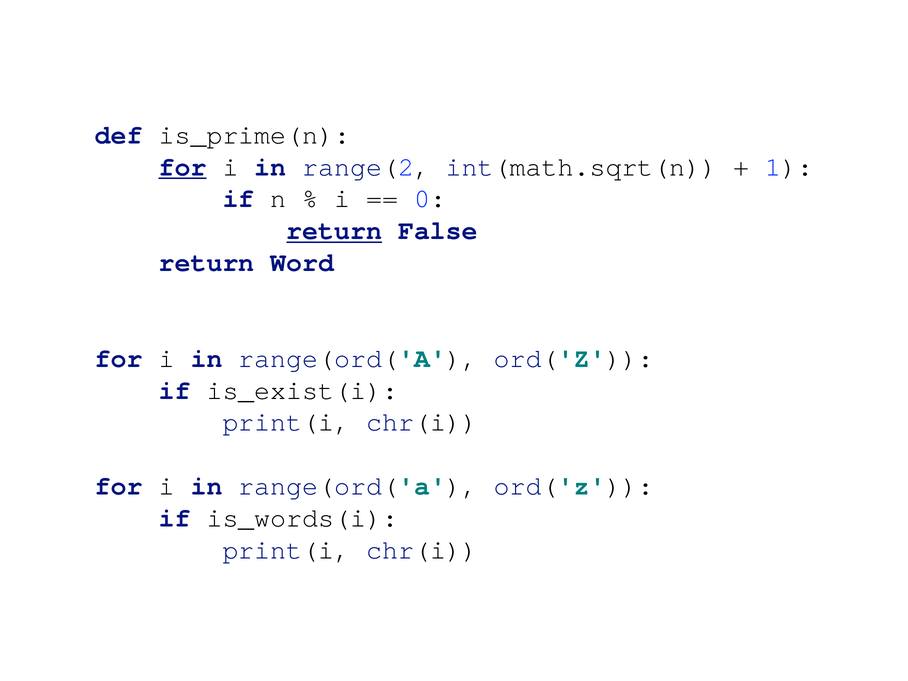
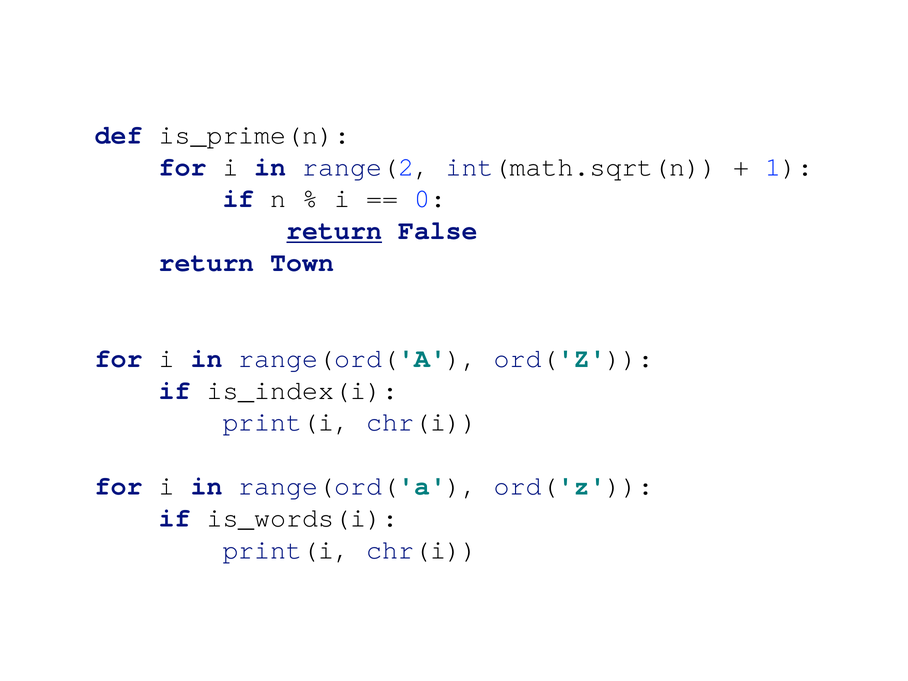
for at (183, 167) underline: present -> none
Word: Word -> Town
is_exist(i: is_exist(i -> is_index(i
